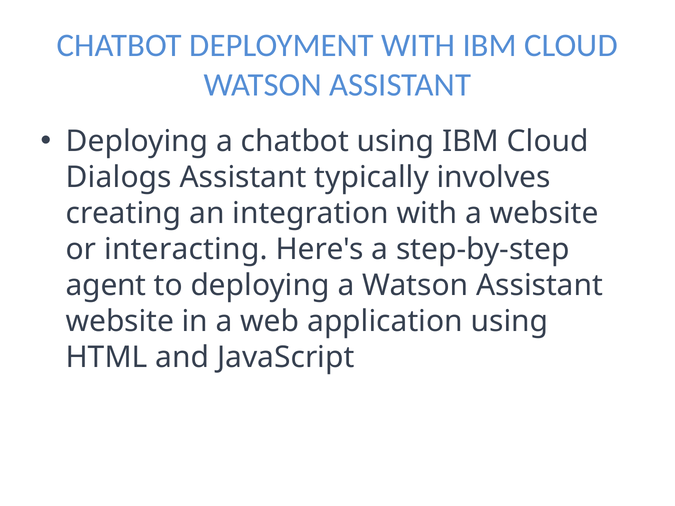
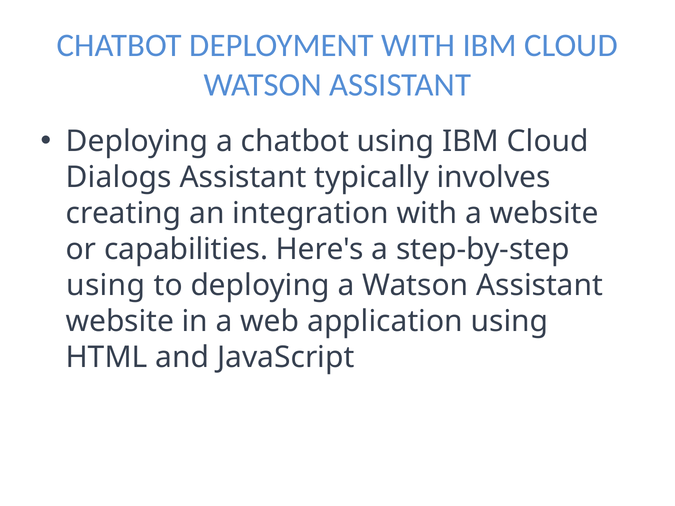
interacting: interacting -> capabilities
agent at (106, 286): agent -> using
